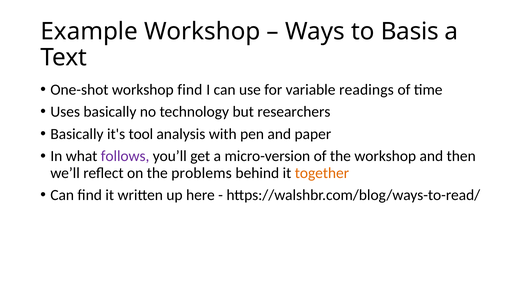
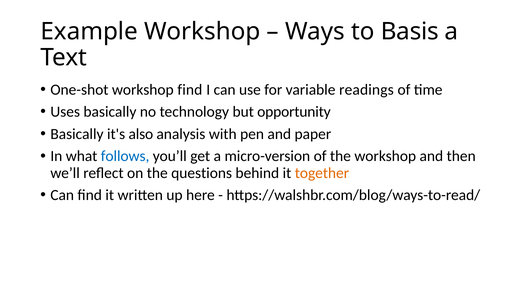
researchers: researchers -> opportunity
tool: tool -> also
follows colour: purple -> blue
problems: problems -> questions
